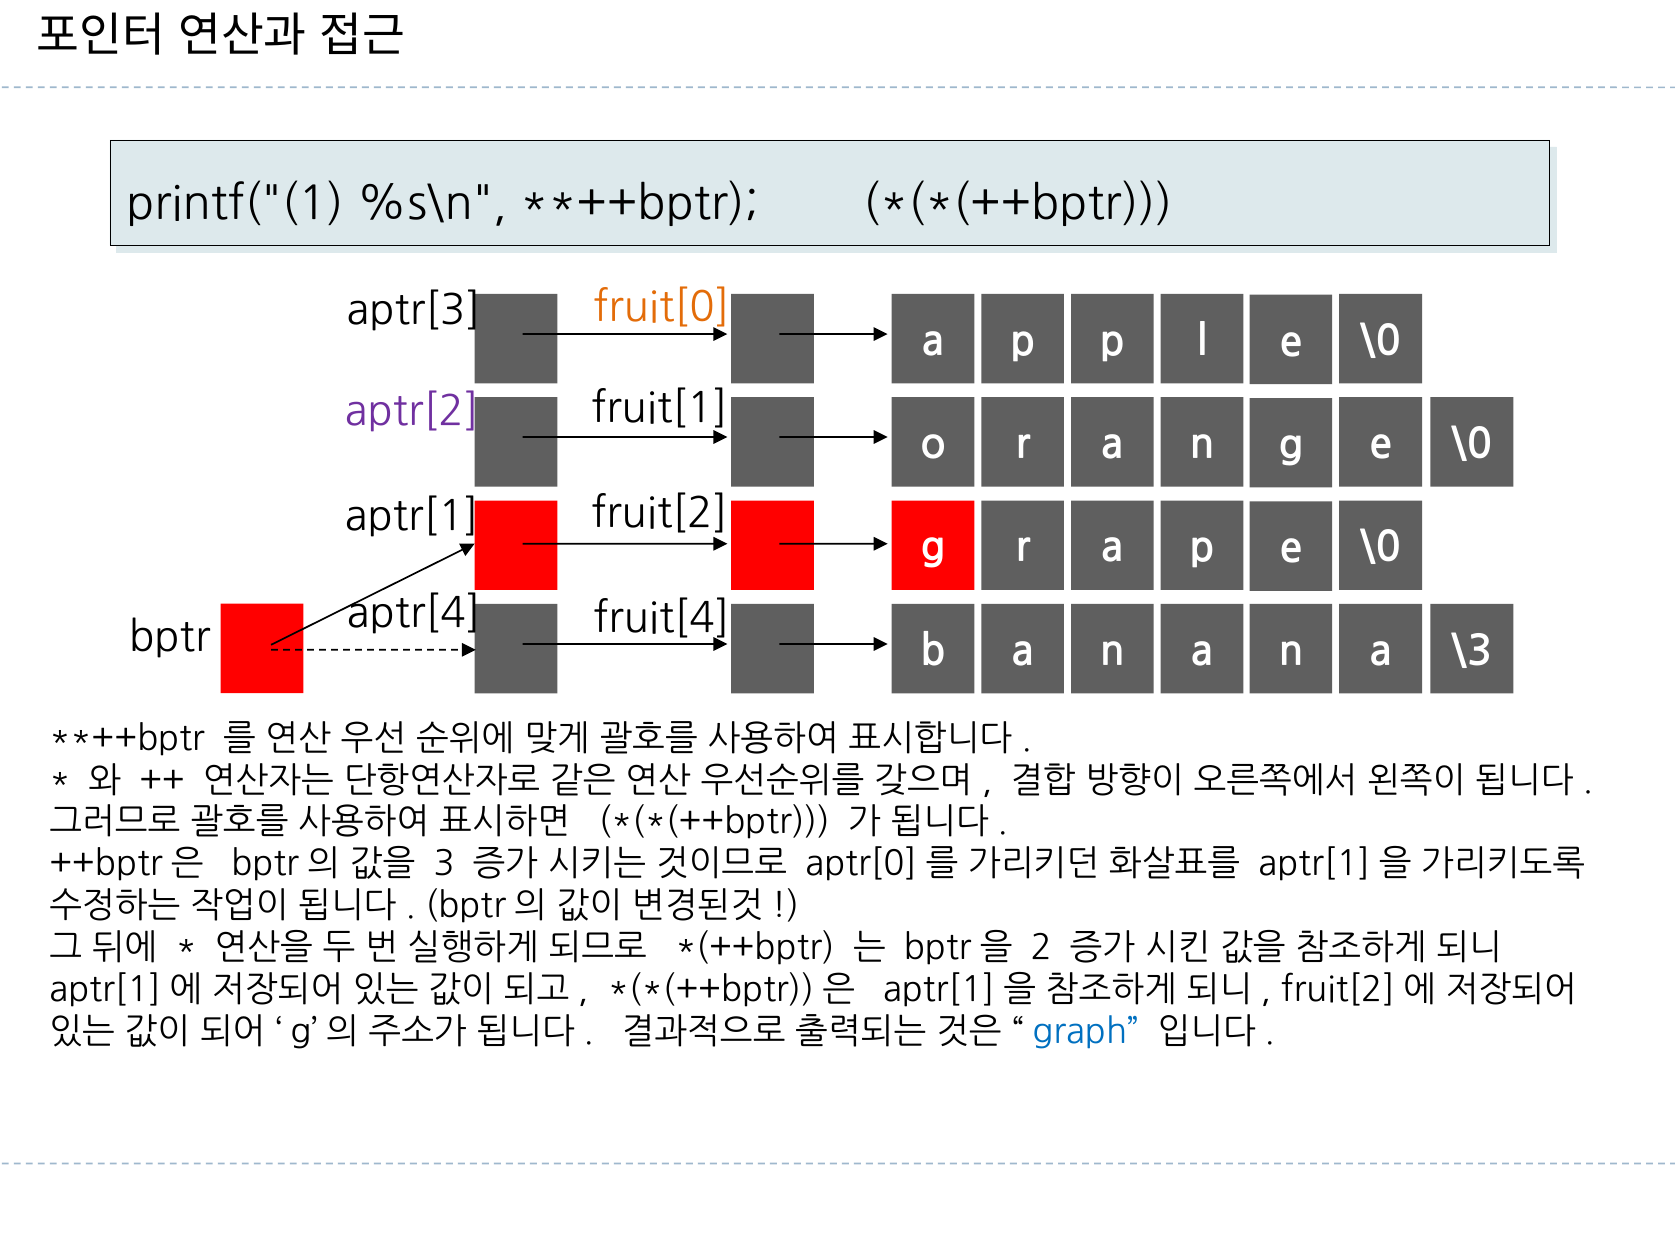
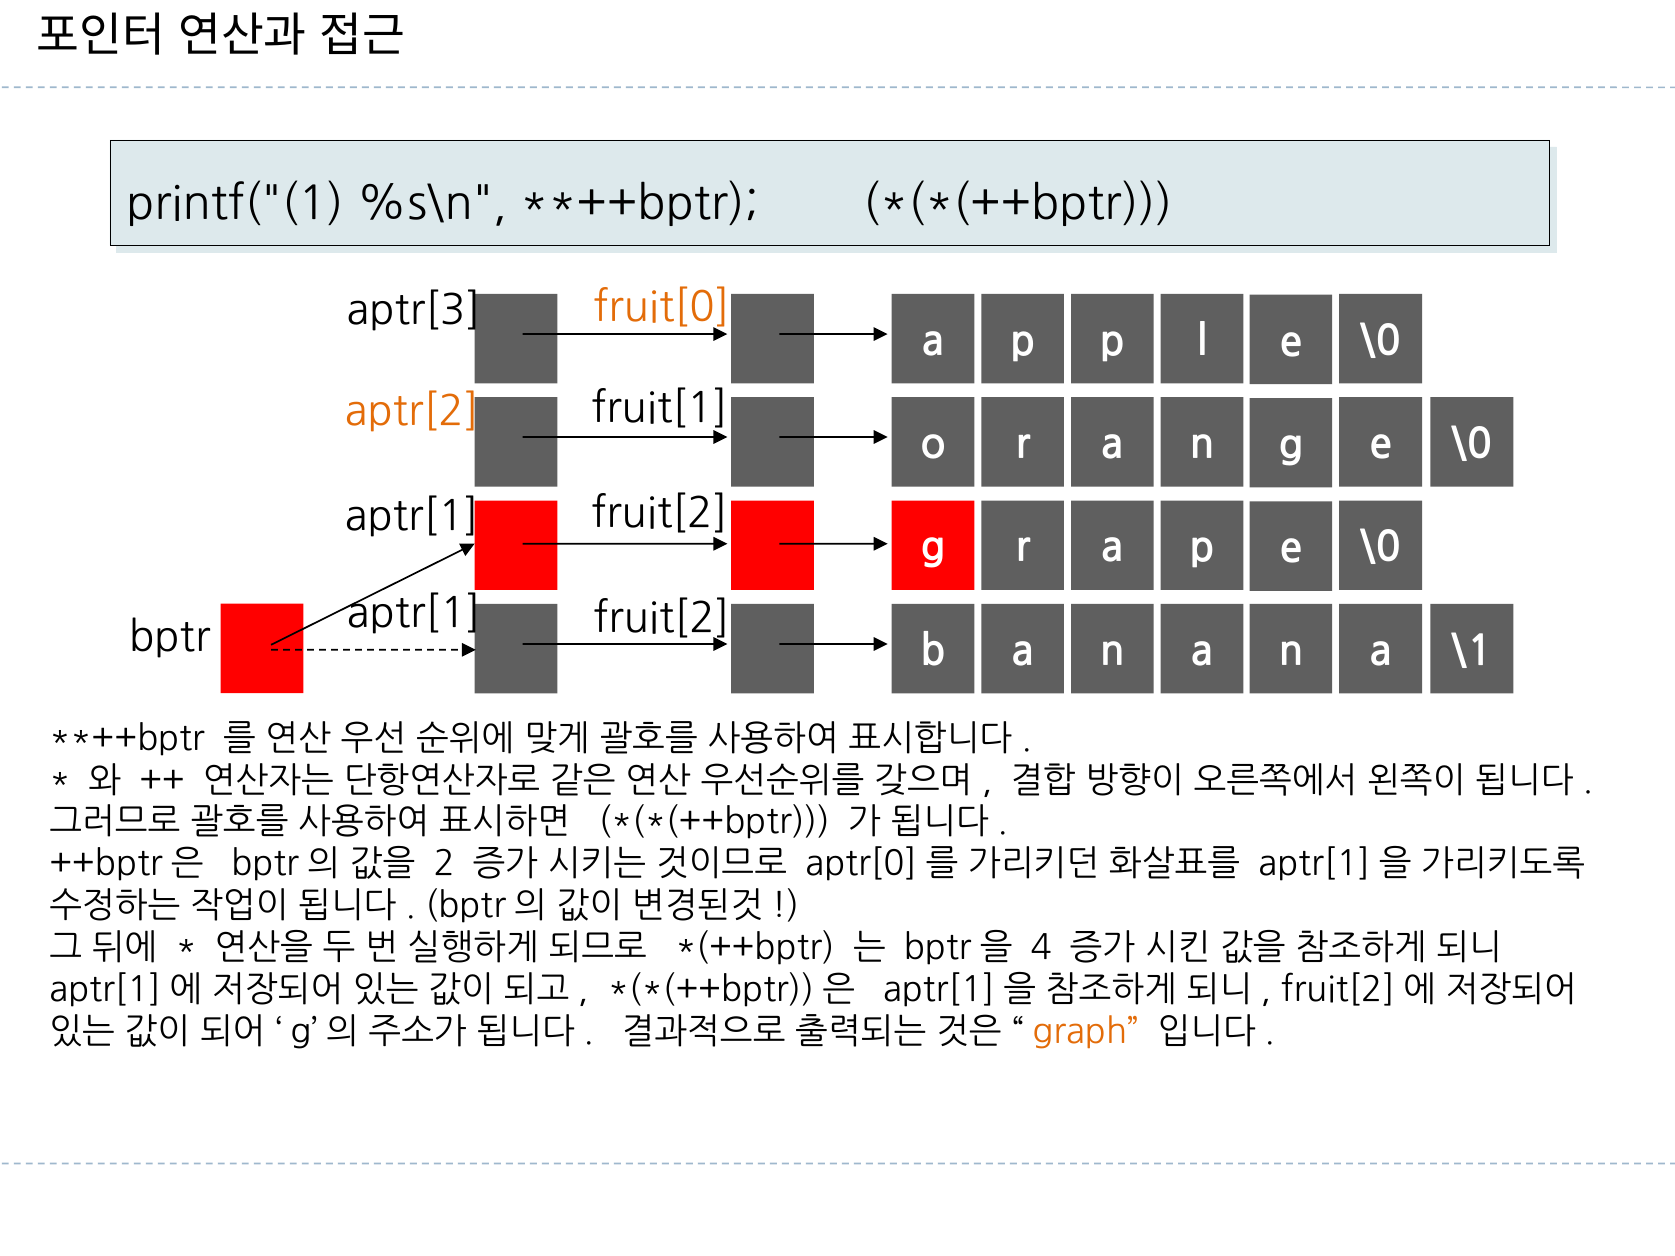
aptr[2 colour: purple -> orange
aptr[4 at (414, 614): aptr[4 -> aptr[1
fruit[4 at (662, 619): fruit[4 -> fruit[2
\3: \3 -> \1
3: 3 -> 2
2: 2 -> 4
graph colour: blue -> orange
